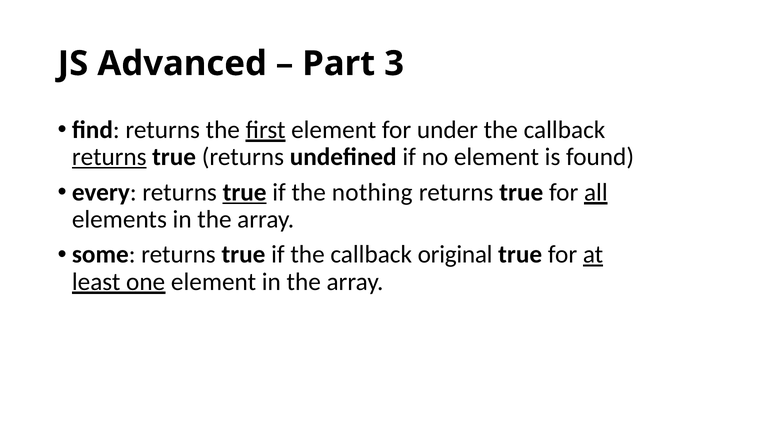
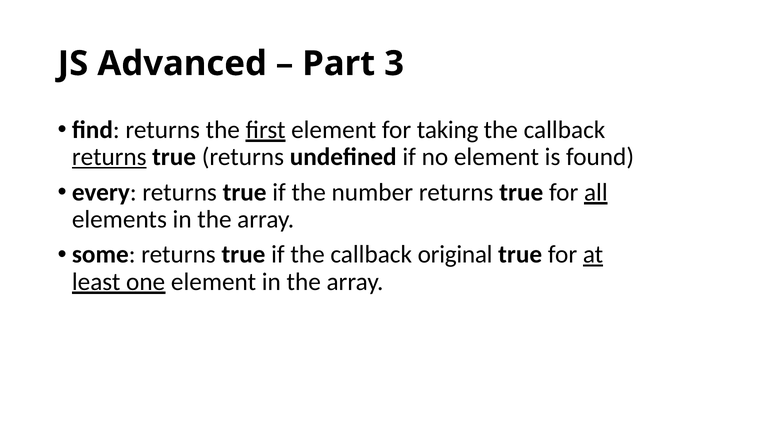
under: under -> taking
true at (245, 192) underline: present -> none
nothing: nothing -> number
